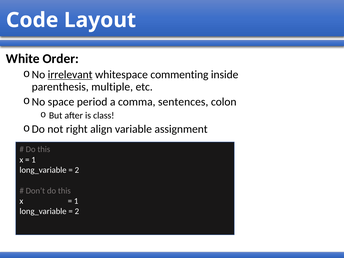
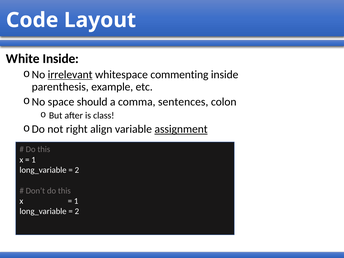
White Order: Order -> Inside
multiple: multiple -> example
period: period -> should
assignment underline: none -> present
